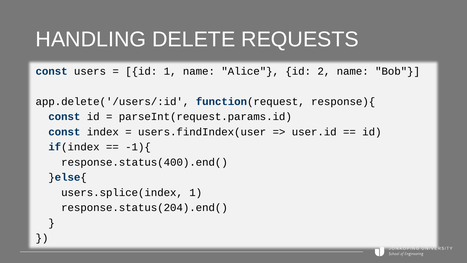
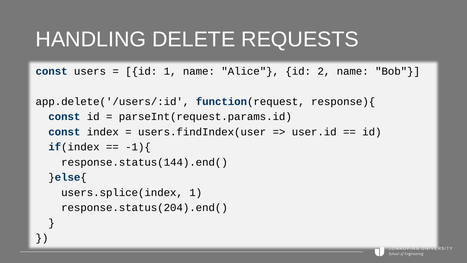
response.status(400).end(: response.status(400).end( -> response.status(144).end(
